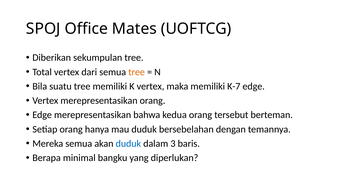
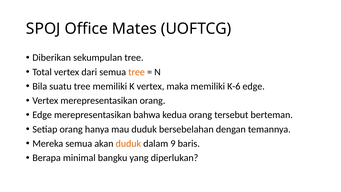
K-7: K-7 -> K-6
duduk at (128, 143) colour: blue -> orange
3: 3 -> 9
